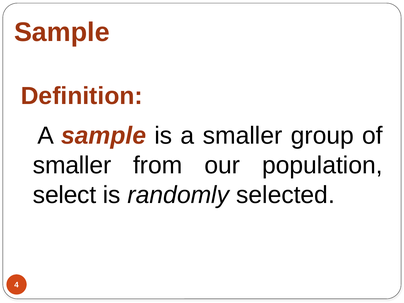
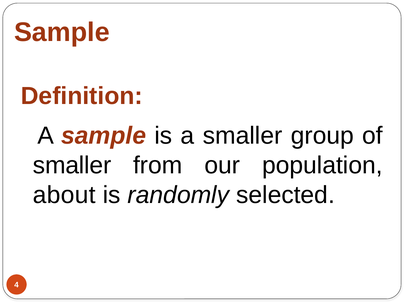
select: select -> about
